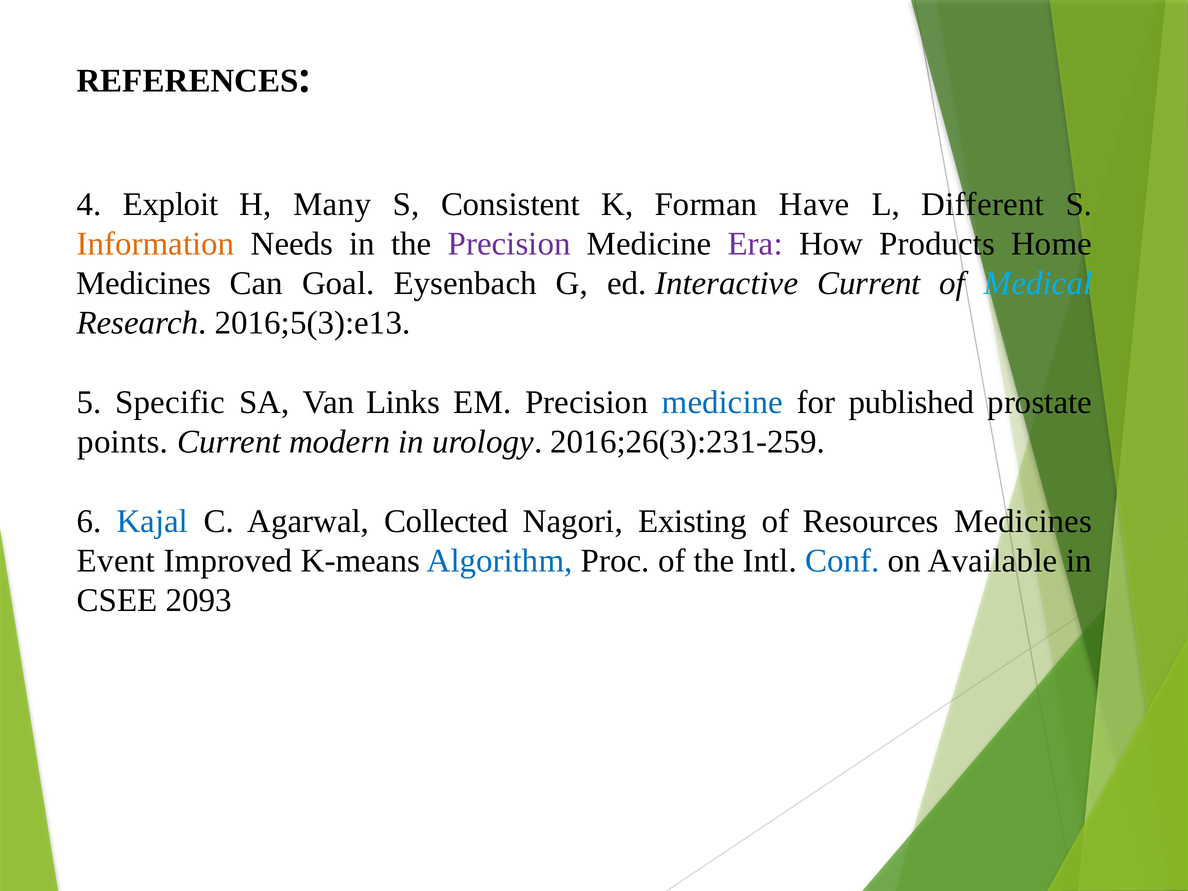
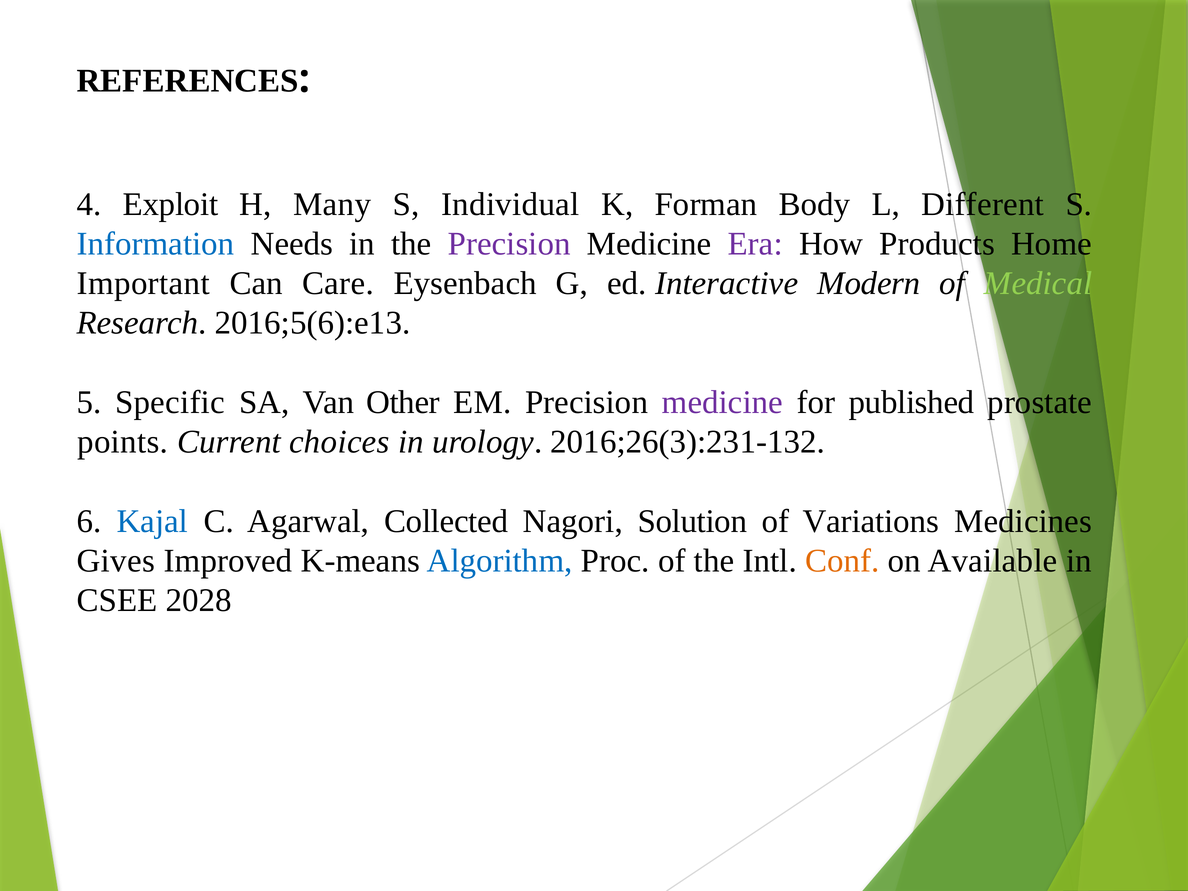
Consistent: Consistent -> Individual
Have: Have -> Body
Information colour: orange -> blue
Medicines at (144, 283): Medicines -> Important
Goal: Goal -> Care
Interactive Current: Current -> Modern
Medical colour: light blue -> light green
2016;5(3):e13: 2016;5(3):e13 -> 2016;5(6):e13
Links: Links -> Other
medicine at (722, 402) colour: blue -> purple
modern: modern -> choices
2016;26(3):231-259: 2016;26(3):231-259 -> 2016;26(3):231-132
Existing: Existing -> Solution
Resources: Resources -> Variations
Event: Event -> Gives
Conf colour: blue -> orange
2093: 2093 -> 2028
